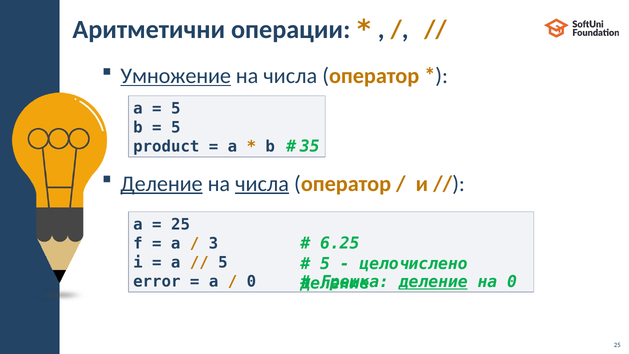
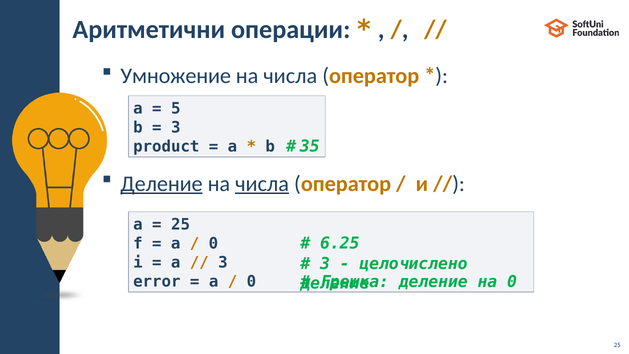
Умножение underline: present -> none
5 at (176, 127): 5 -> 3
3 at (213, 243): 3 -> 0
5 at (223, 262): 5 -> 3
5 at (325, 264): 5 -> 3
деление at (433, 282) underline: present -> none
